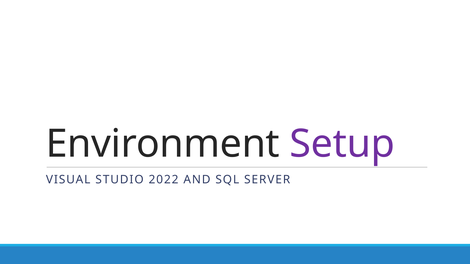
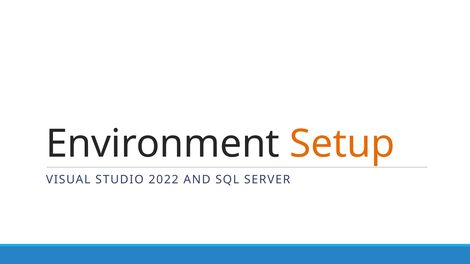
Setup colour: purple -> orange
